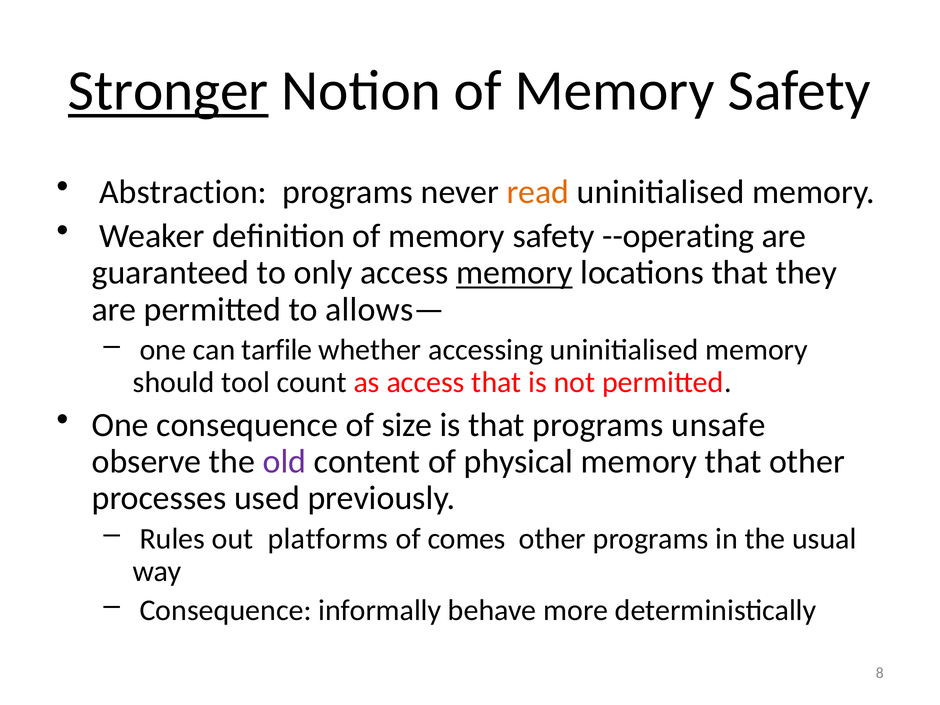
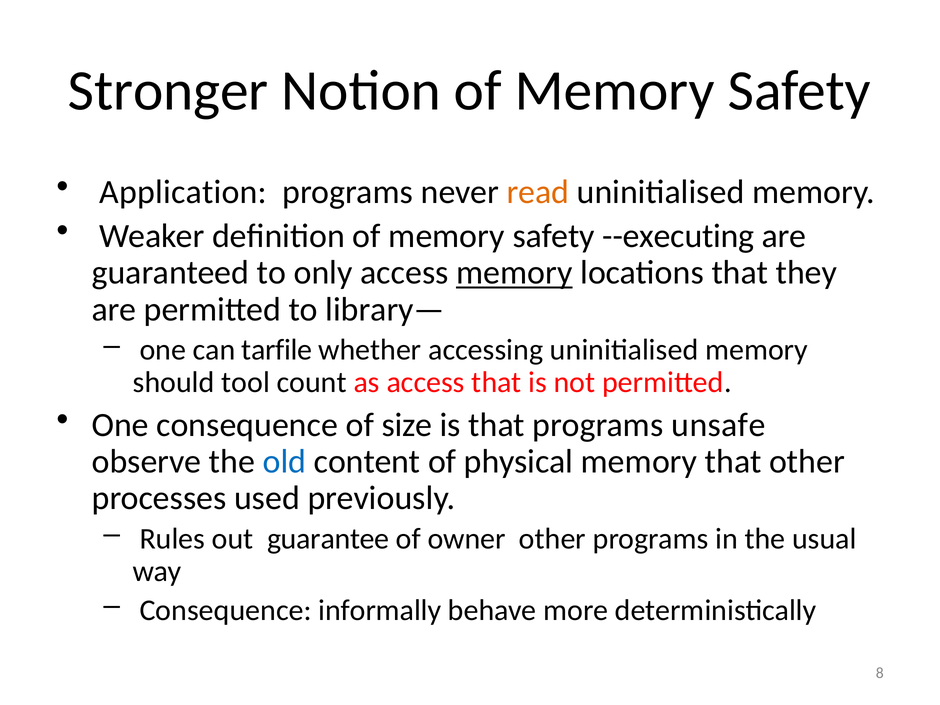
Stronger underline: present -> none
Abstraction: Abstraction -> Application
--operating: --operating -> --executing
allows—: allows— -> library—
old colour: purple -> blue
platforms: platforms -> guarantee
comes: comes -> owner
